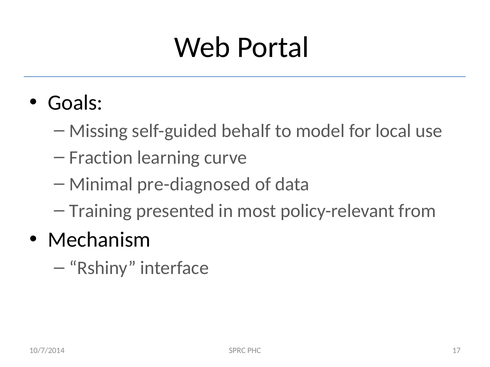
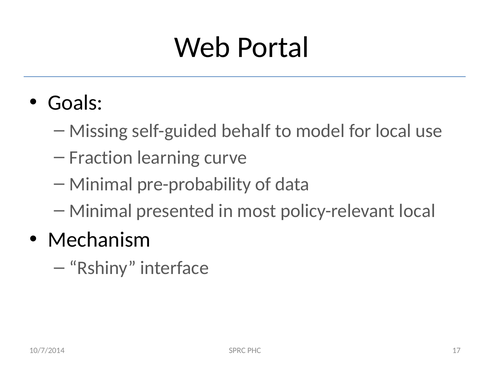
pre-diagnosed: pre-diagnosed -> pre-probability
Training at (101, 211): Training -> Minimal
policy-relevant from: from -> local
